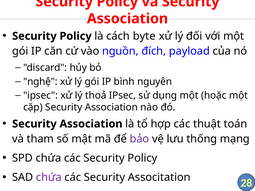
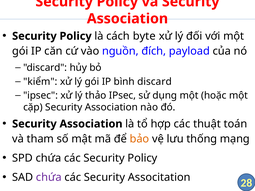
nghệ: nghệ -> kiểm
bình nguyên: nguyên -> discard
thoả: thoả -> thảo
bảo colour: purple -> orange
